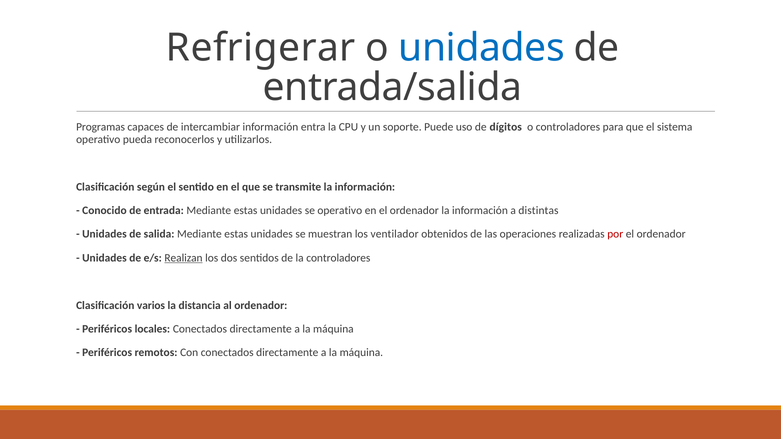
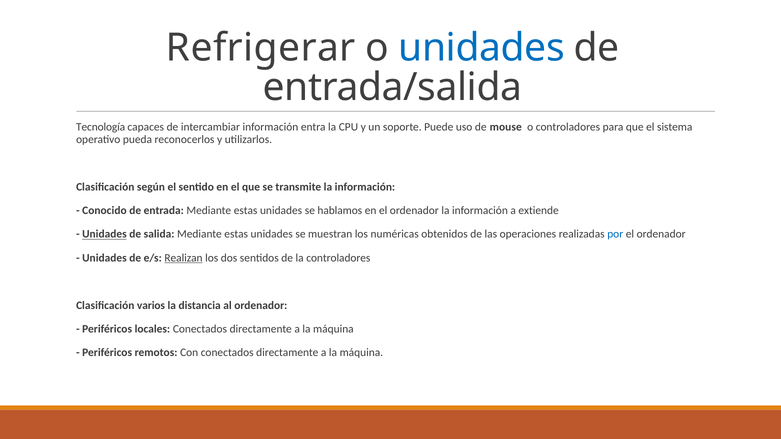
Programas: Programas -> Tecnología
dígitos: dígitos -> mouse
se operativo: operativo -> hablamos
distintas: distintas -> extiende
Unidades at (104, 234) underline: none -> present
ventilador: ventilador -> numéricas
por colour: red -> blue
